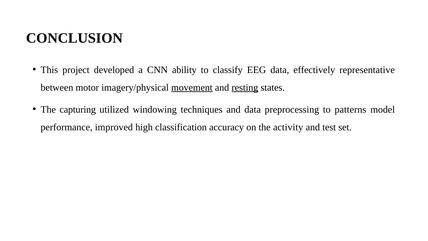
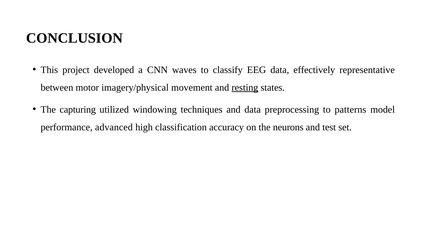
ability: ability -> waves
movement underline: present -> none
improved: improved -> advanced
activity: activity -> neurons
